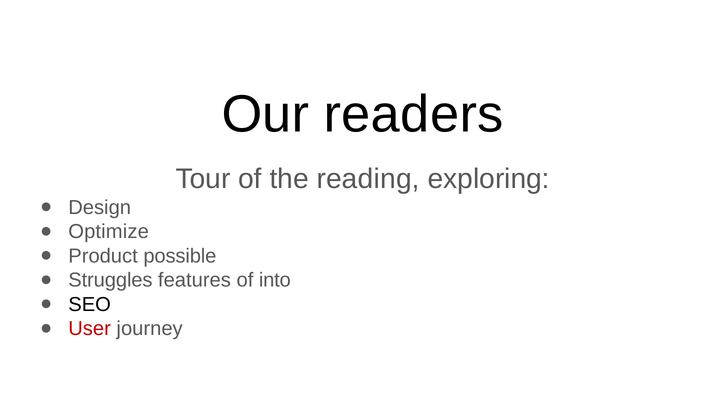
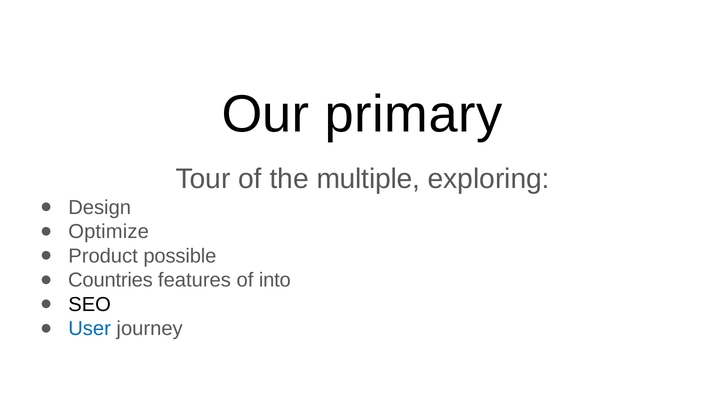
readers: readers -> primary
reading: reading -> multiple
Struggles: Struggles -> Countries
User colour: red -> blue
